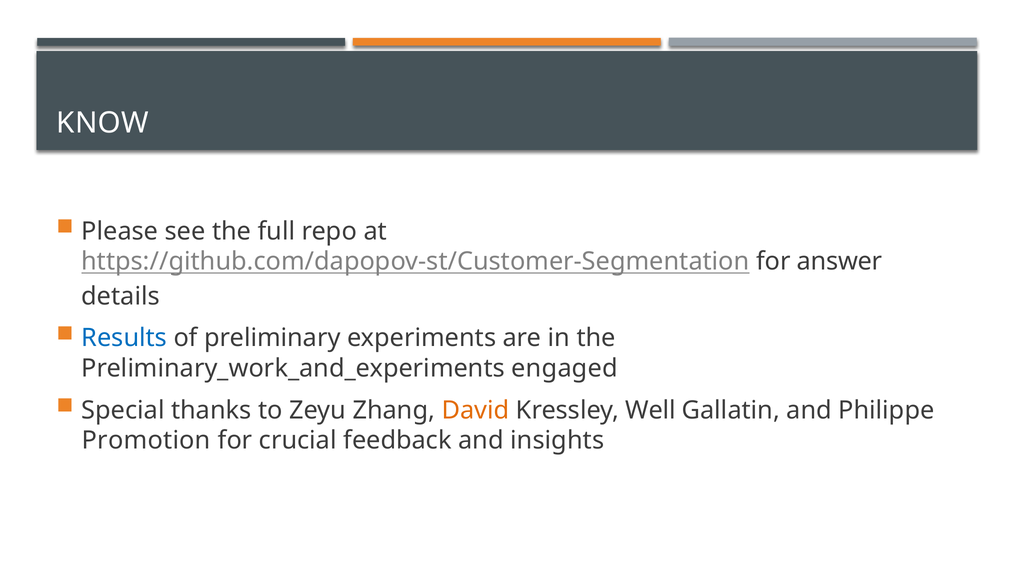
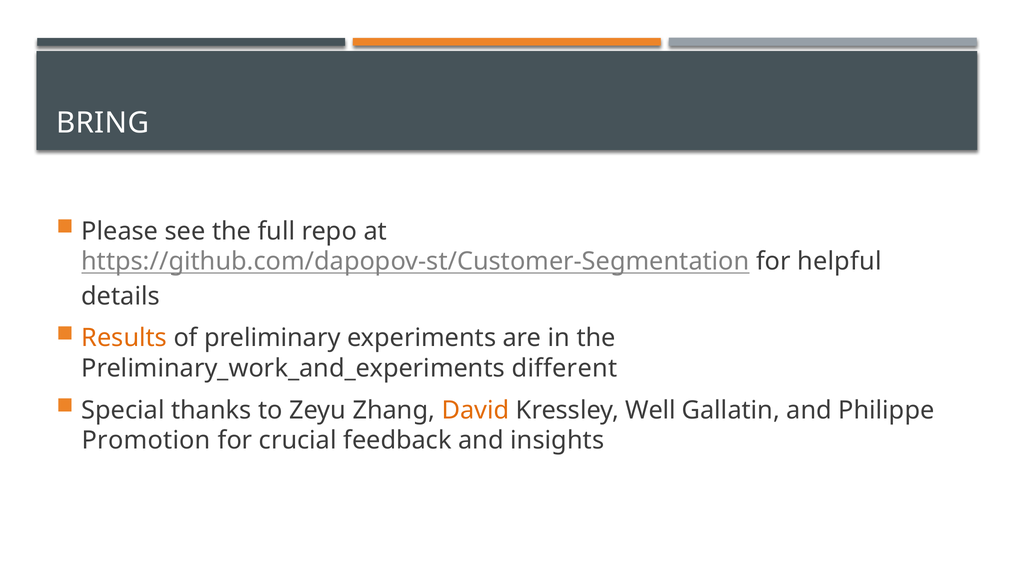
KNOW: KNOW -> BRING
answer: answer -> helpful
Results colour: blue -> orange
engaged: engaged -> different
